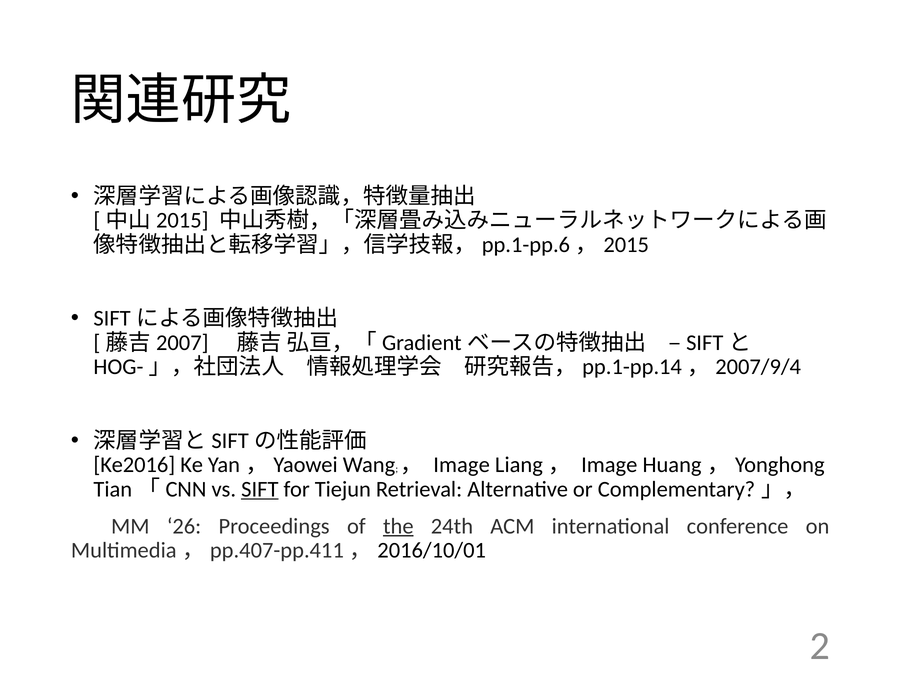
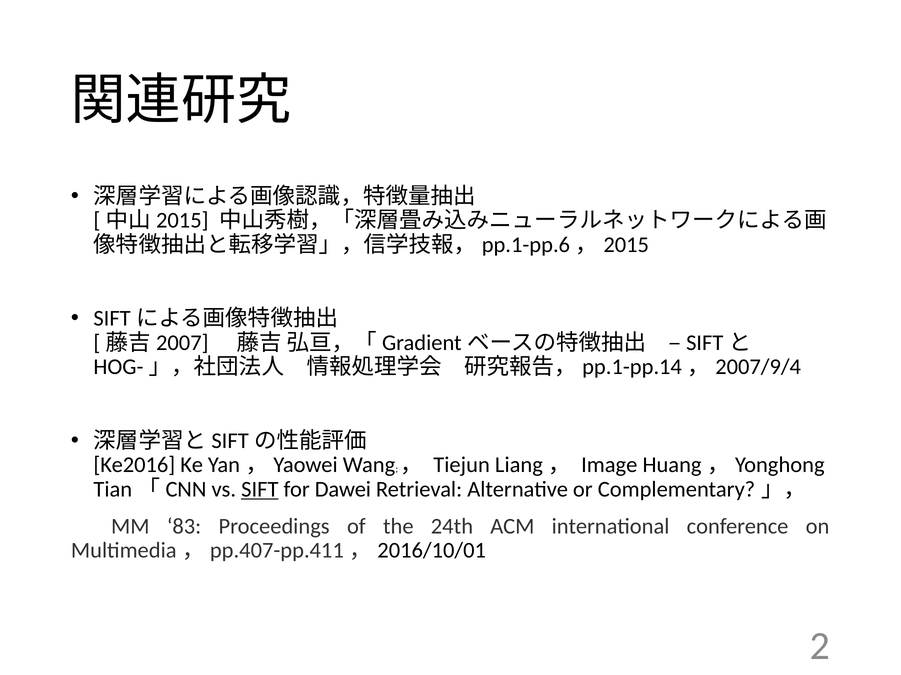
Image at (462, 465): Image -> Tiejun
Tiejun: Tiejun -> Dawei
26: 26 -> 83
the underline: present -> none
